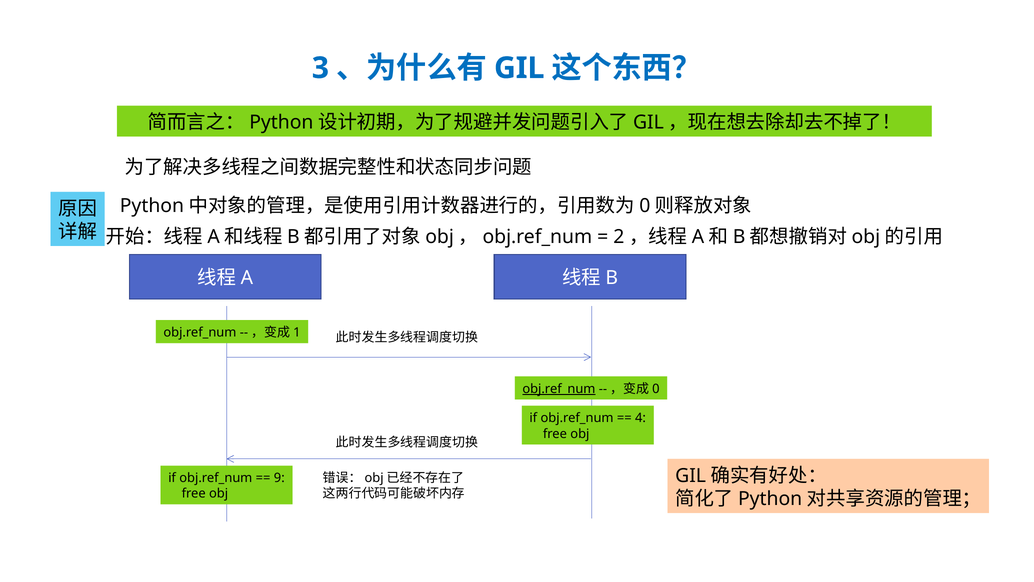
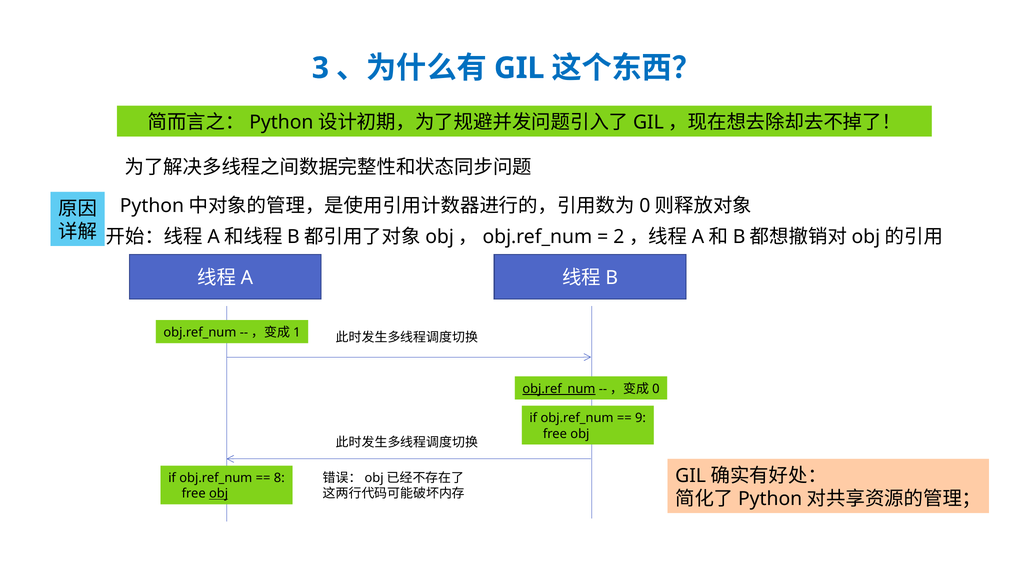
4: 4 -> 9
9: 9 -> 8
obj at (219, 493) underline: none -> present
